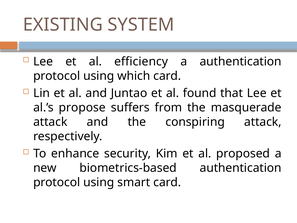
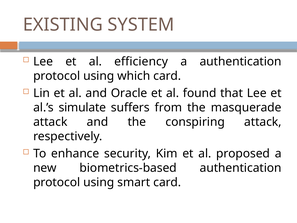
Juntao: Juntao -> Oracle
propose: propose -> simulate
